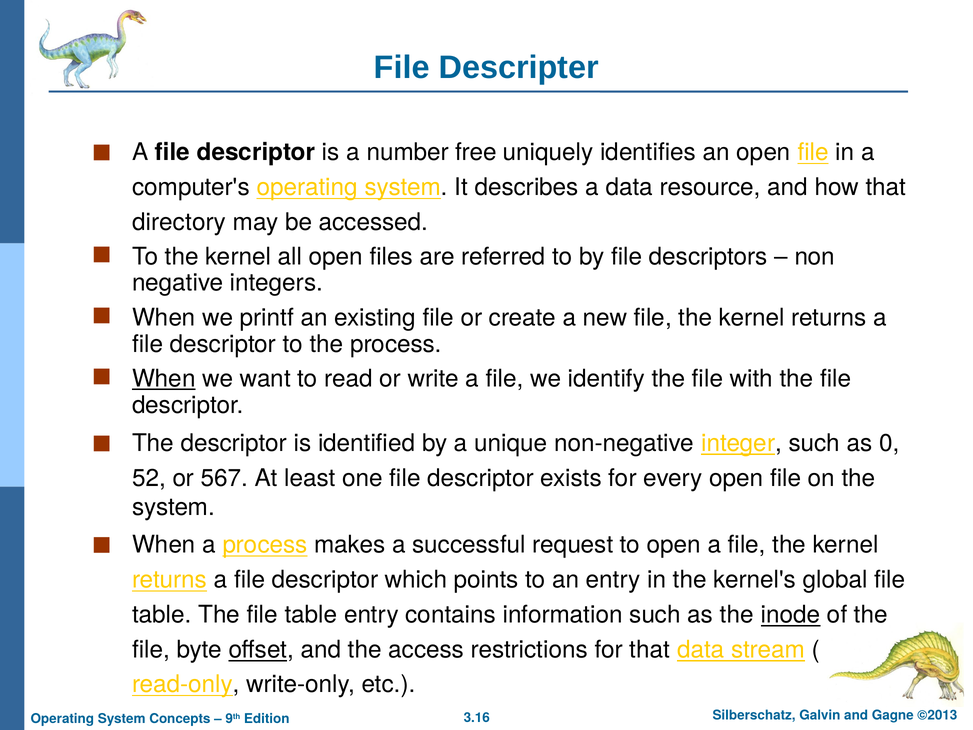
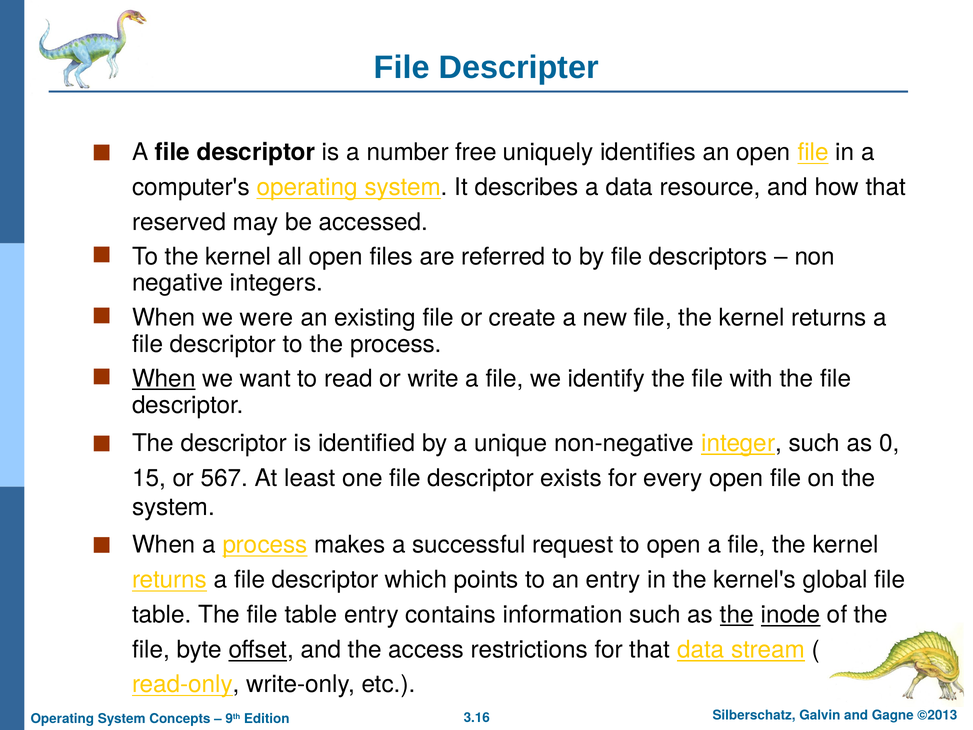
directory: directory -> reserved
printf: printf -> were
52: 52 -> 15
the at (737, 614) underline: none -> present
